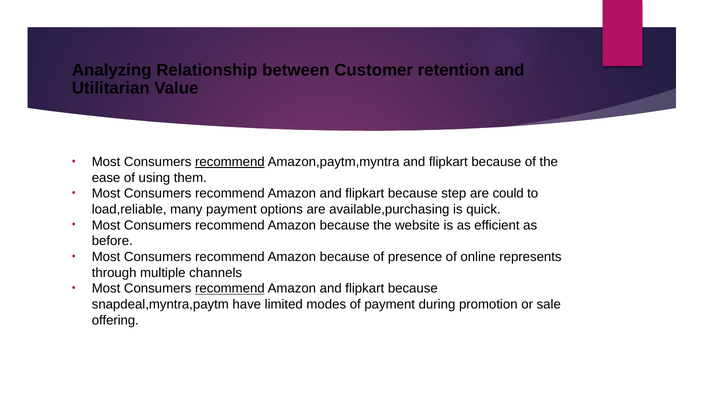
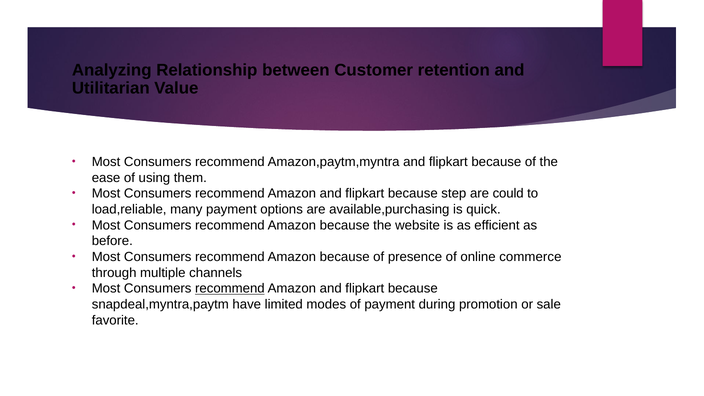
recommend at (230, 162) underline: present -> none
represents: represents -> commerce
offering: offering -> favorite
